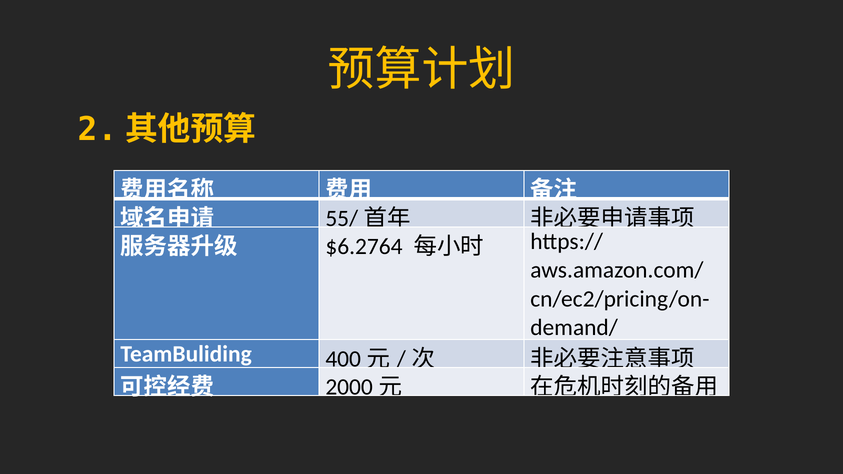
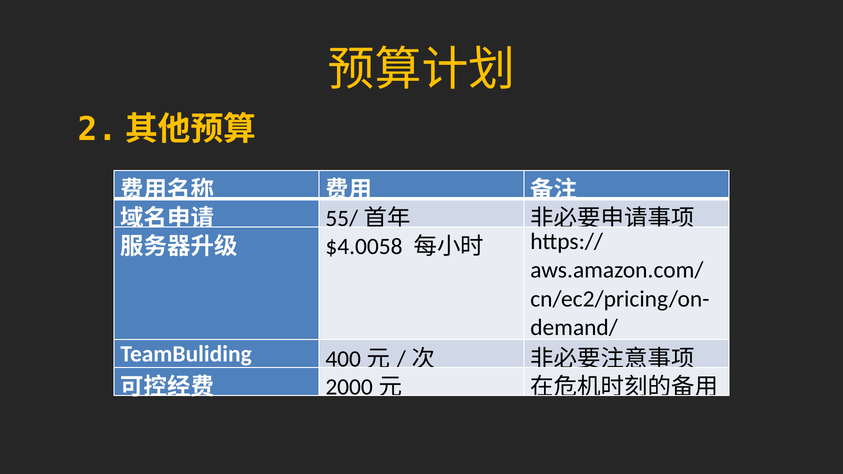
$6.2764: $6.2764 -> $4.0058
